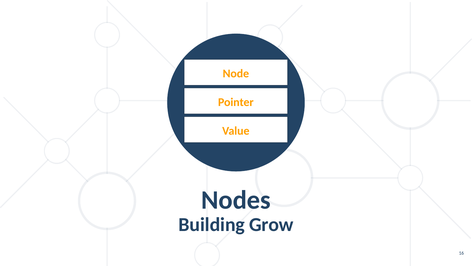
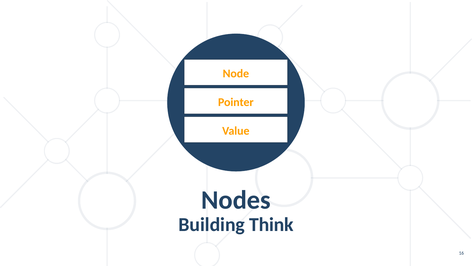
Grow: Grow -> Think
